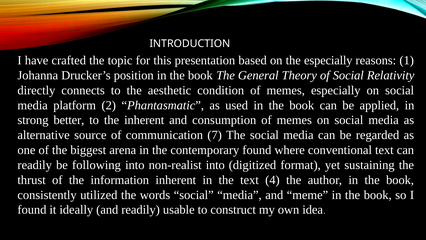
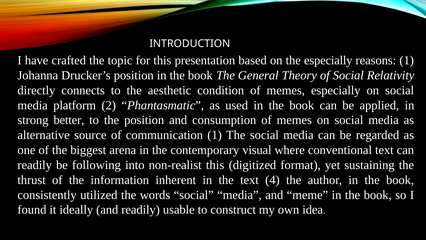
the inherent: inherent -> position
communication 7: 7 -> 1
contemporary found: found -> visual
non-realist into: into -> this
